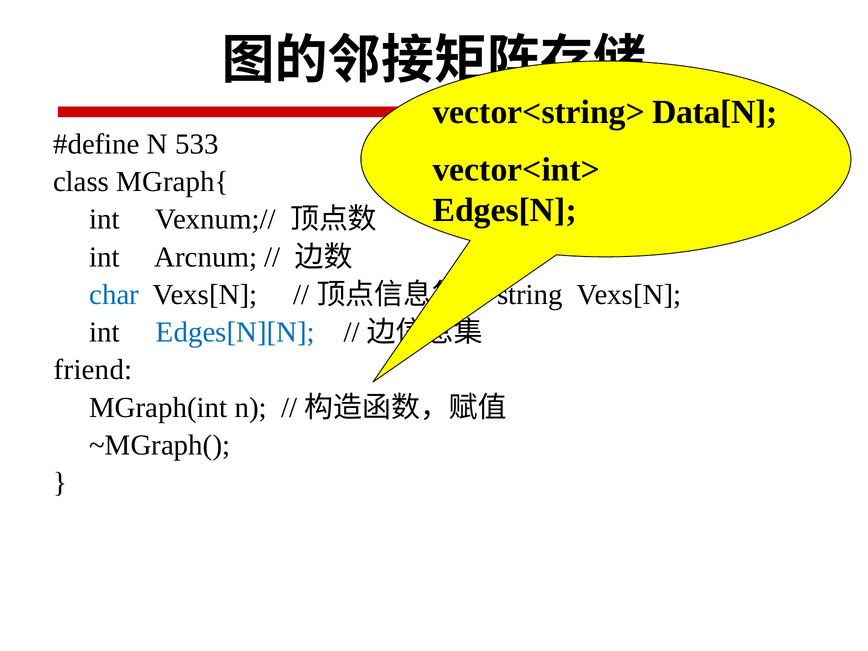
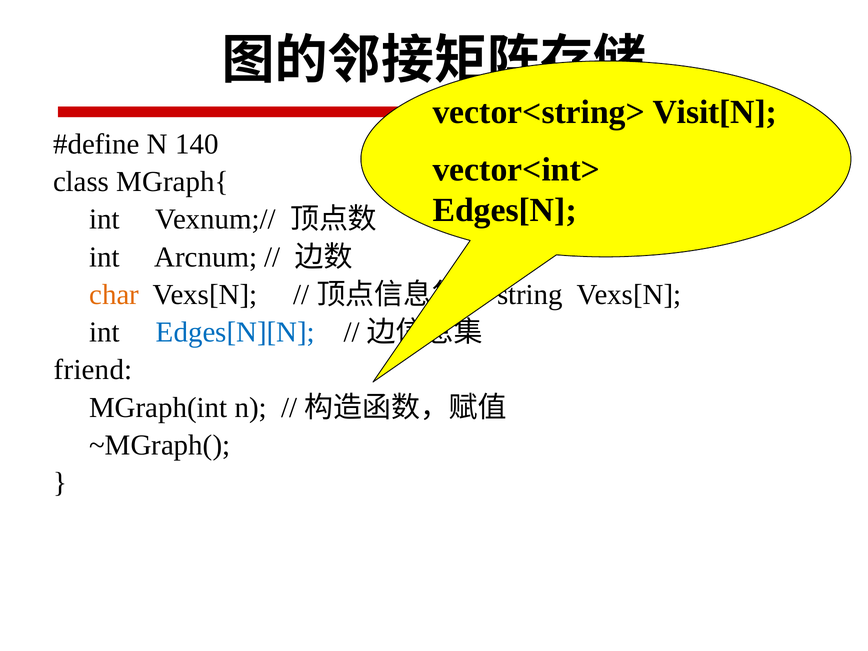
Data[N: Data[N -> Visit[N
533: 533 -> 140
char colour: blue -> orange
